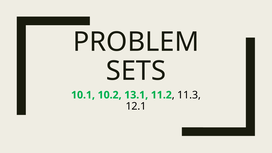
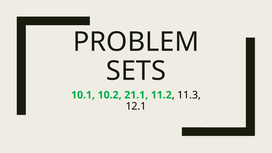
13.1: 13.1 -> 21.1
